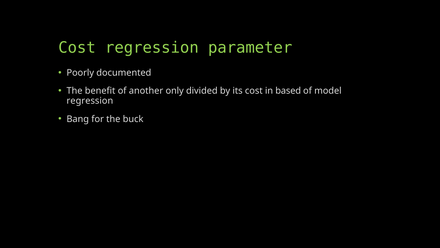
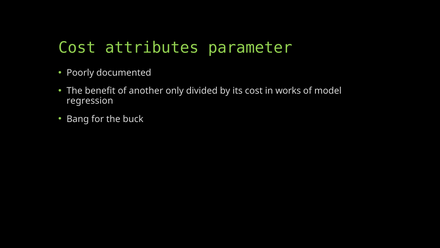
Cost regression: regression -> attributes
based: based -> works
